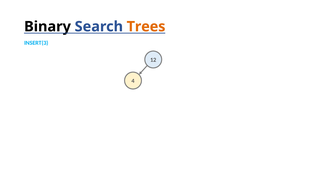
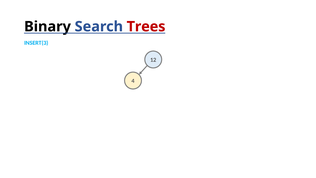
Trees colour: orange -> red
